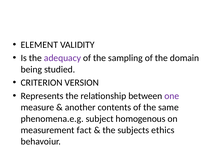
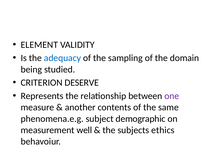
adequacy colour: purple -> blue
VERSION: VERSION -> DESERVE
homogenous: homogenous -> demographic
fact: fact -> well
